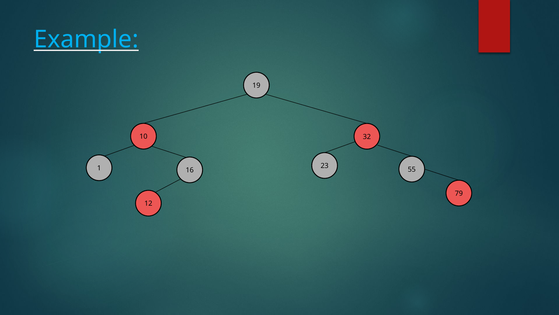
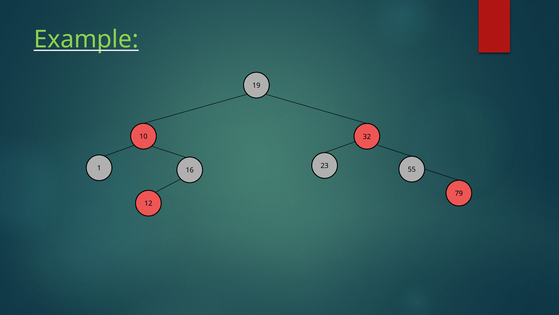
Example colour: light blue -> light green
